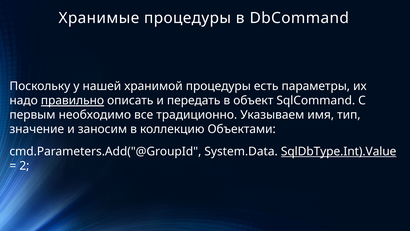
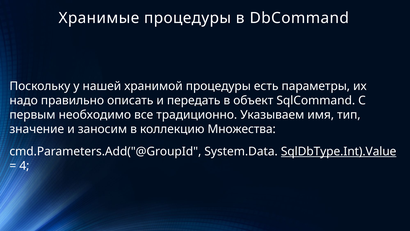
правильно underline: present -> none
Объектами: Объектами -> Множества
2: 2 -> 4
